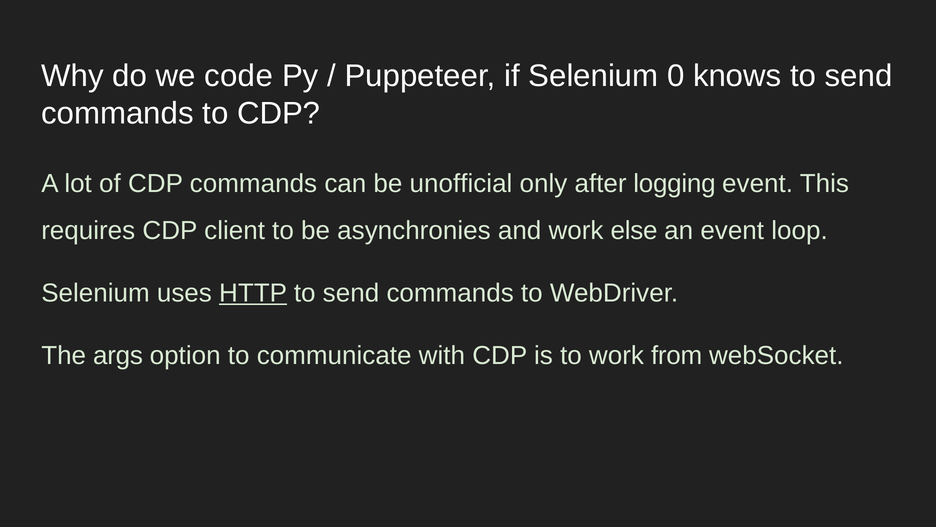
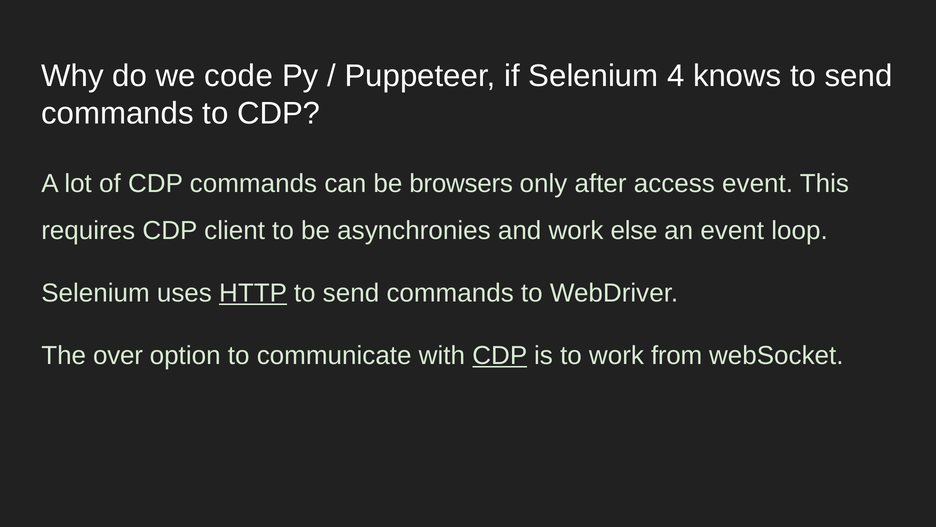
0: 0 -> 4
unofficial: unofficial -> browsers
logging: logging -> access
args: args -> over
CDP at (500, 355) underline: none -> present
